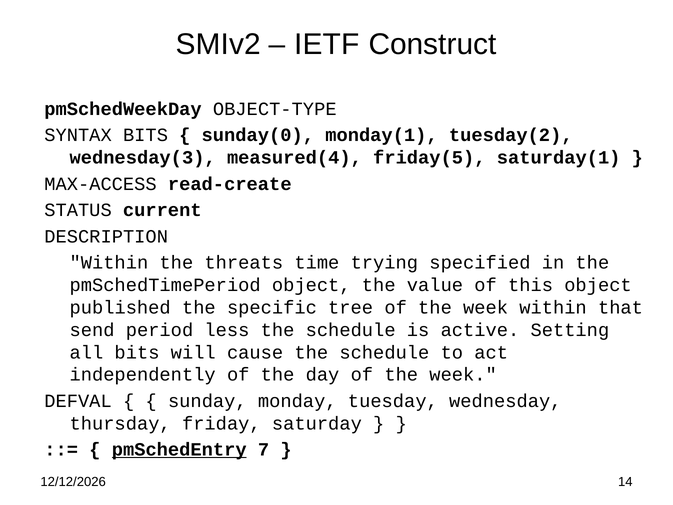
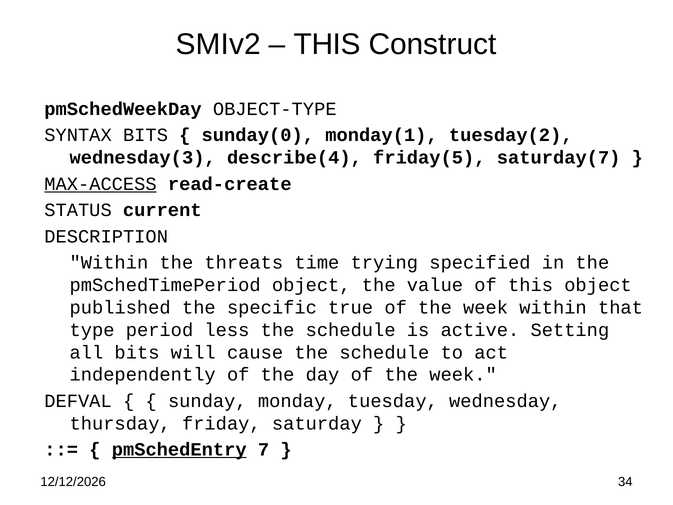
IETF at (327, 44): IETF -> THIS
measured(4: measured(4 -> describe(4
saturday(1: saturday(1 -> saturday(7
MAX-ACCESS underline: none -> present
tree: tree -> true
send: send -> type
14: 14 -> 34
